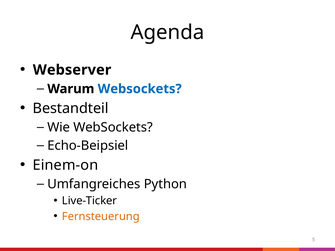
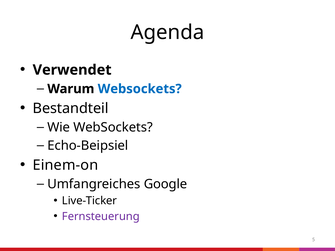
Webserver: Webserver -> Verwendet
Python: Python -> Google
Fernsteuerung colour: orange -> purple
